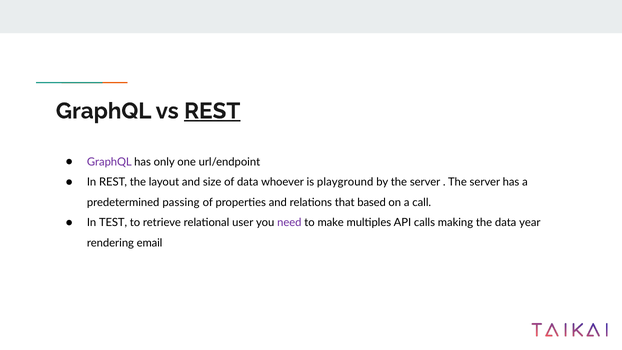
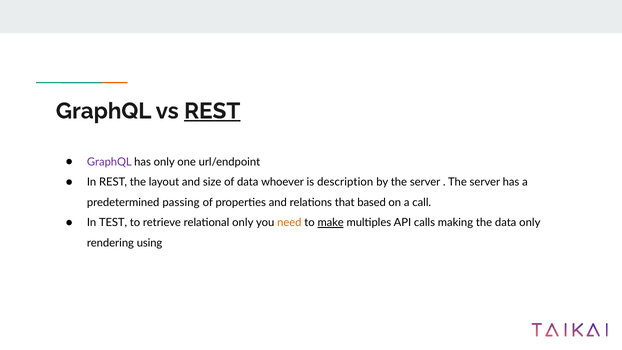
playground: playground -> description
relational user: user -> only
need colour: purple -> orange
make underline: none -> present
data year: year -> only
email: email -> using
